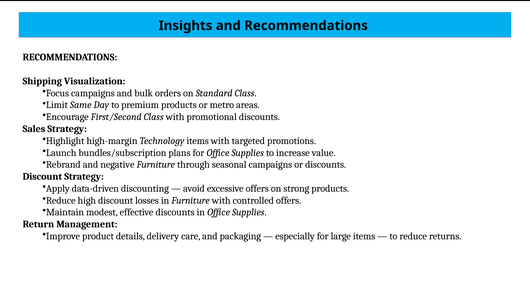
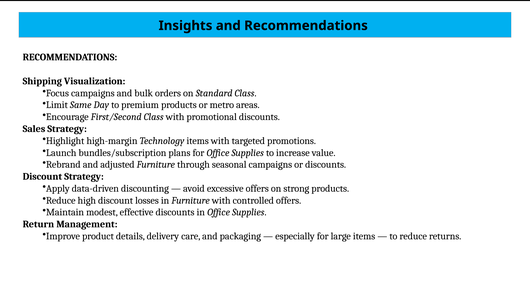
negative: negative -> adjusted
